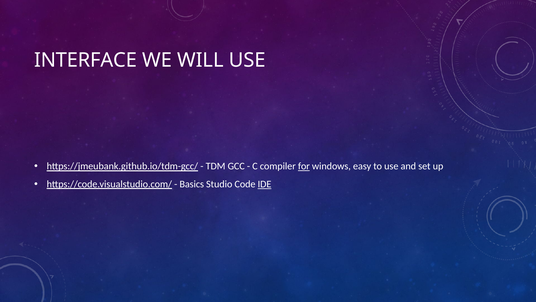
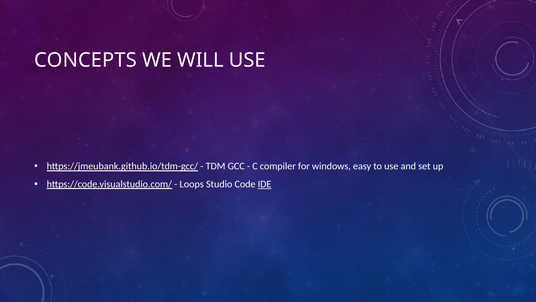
INTERFACE: INTERFACE -> CONCEPTS
for underline: present -> none
Basics: Basics -> Loops
